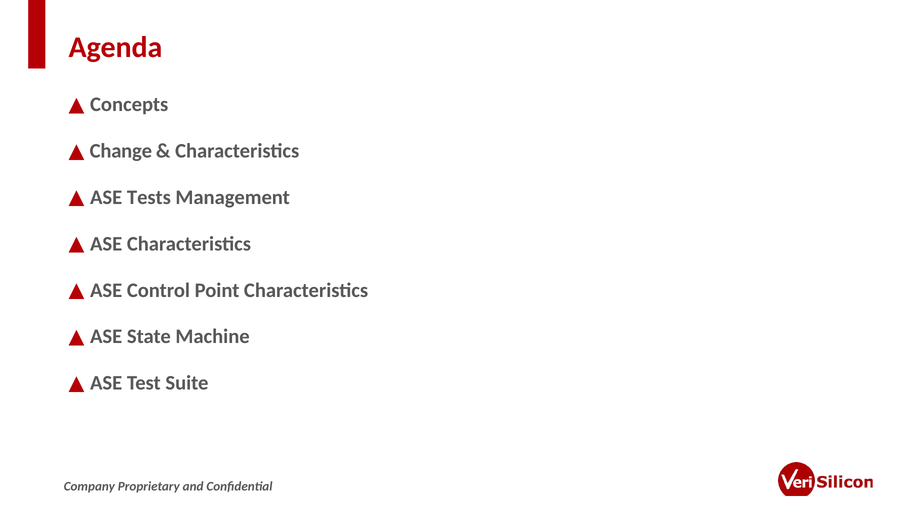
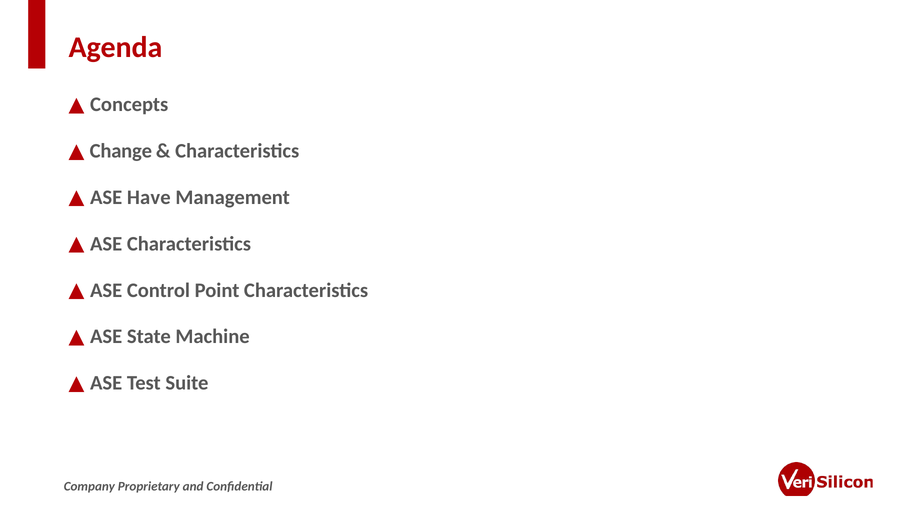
Tests: Tests -> Have
